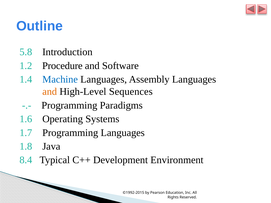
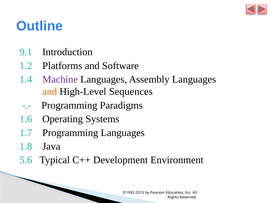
5.8: 5.8 -> 9.1
Procedure: Procedure -> Platforms
Machine colour: blue -> purple
8.4: 8.4 -> 5.6
